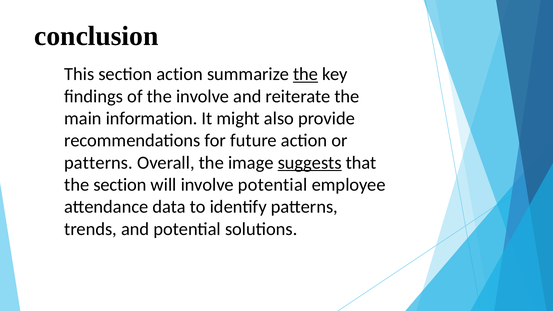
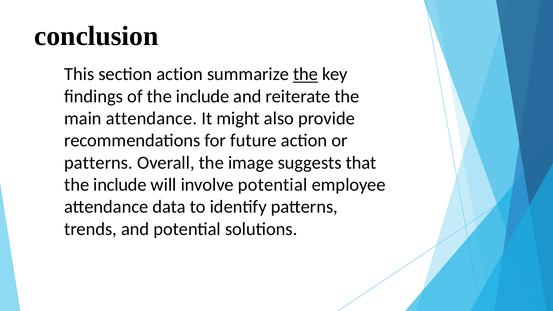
of the involve: involve -> include
main information: information -> attendance
suggests underline: present -> none
section at (120, 185): section -> include
